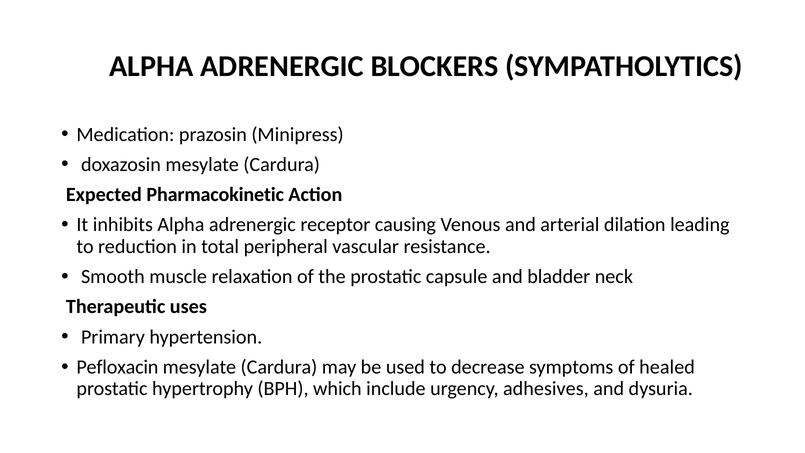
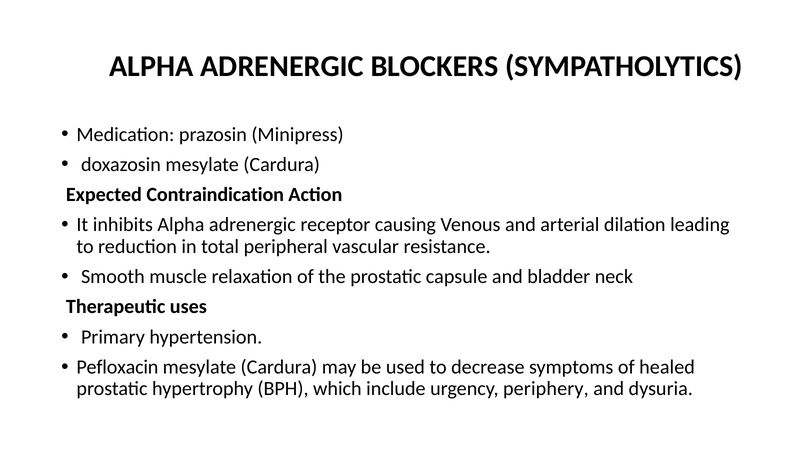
Pharmacokinetic: Pharmacokinetic -> Contraindication
adhesives: adhesives -> periphery
